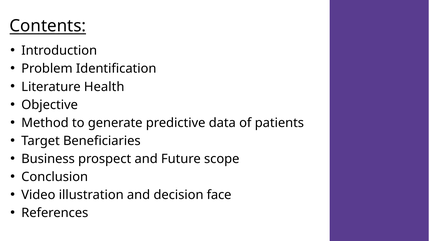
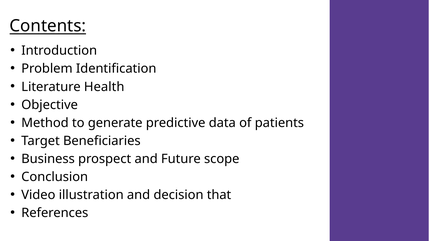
face: face -> that
